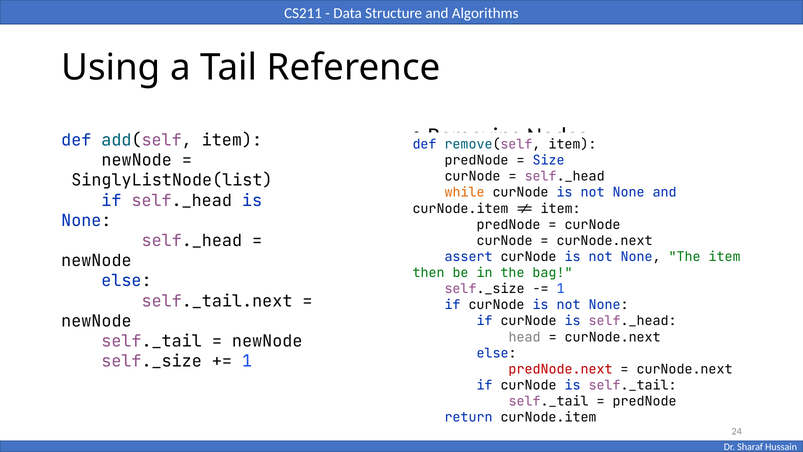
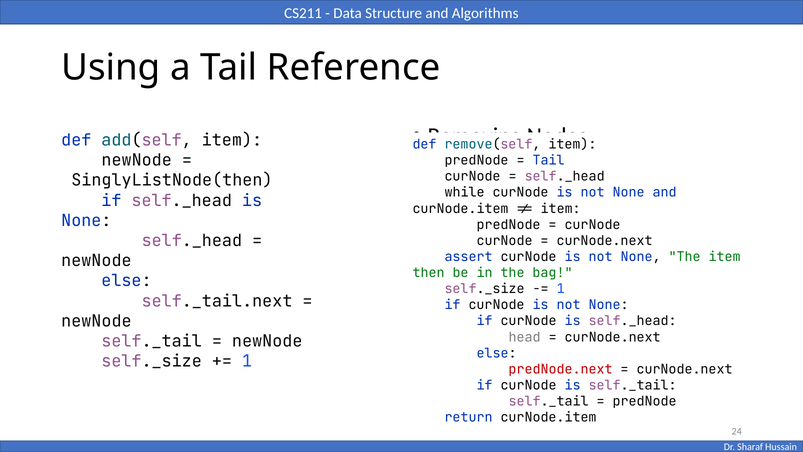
Size at (549, 160): Size -> Tail
_SinglyListNode(list: _SinglyListNode(list -> _SinglyListNode(then
while colour: orange -> black
